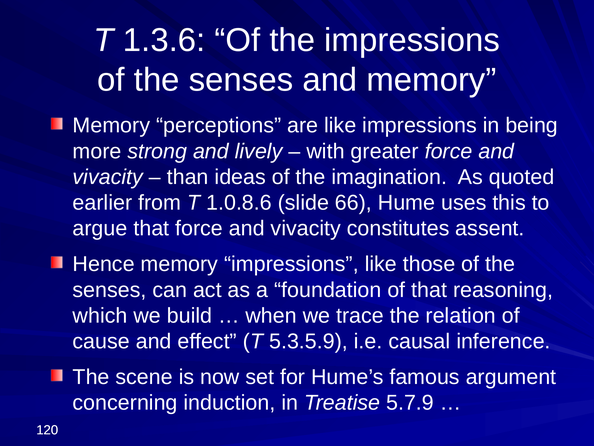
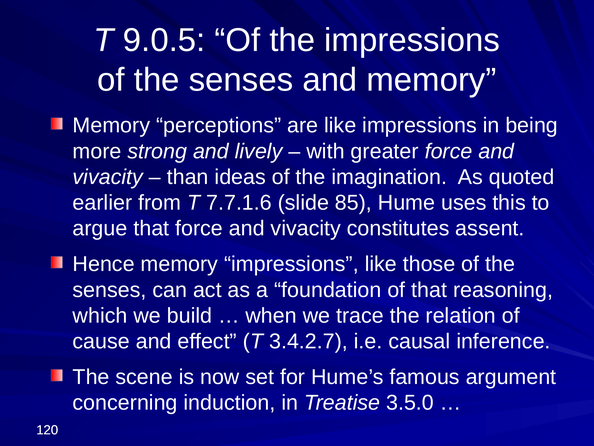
1.3.6: 1.3.6 -> 9.0.5
1.0.8.6: 1.0.8.6 -> 7.7.1.6
66: 66 -> 85
5.3.5.9: 5.3.5.9 -> 3.4.2.7
5.7.9: 5.7.9 -> 3.5.0
